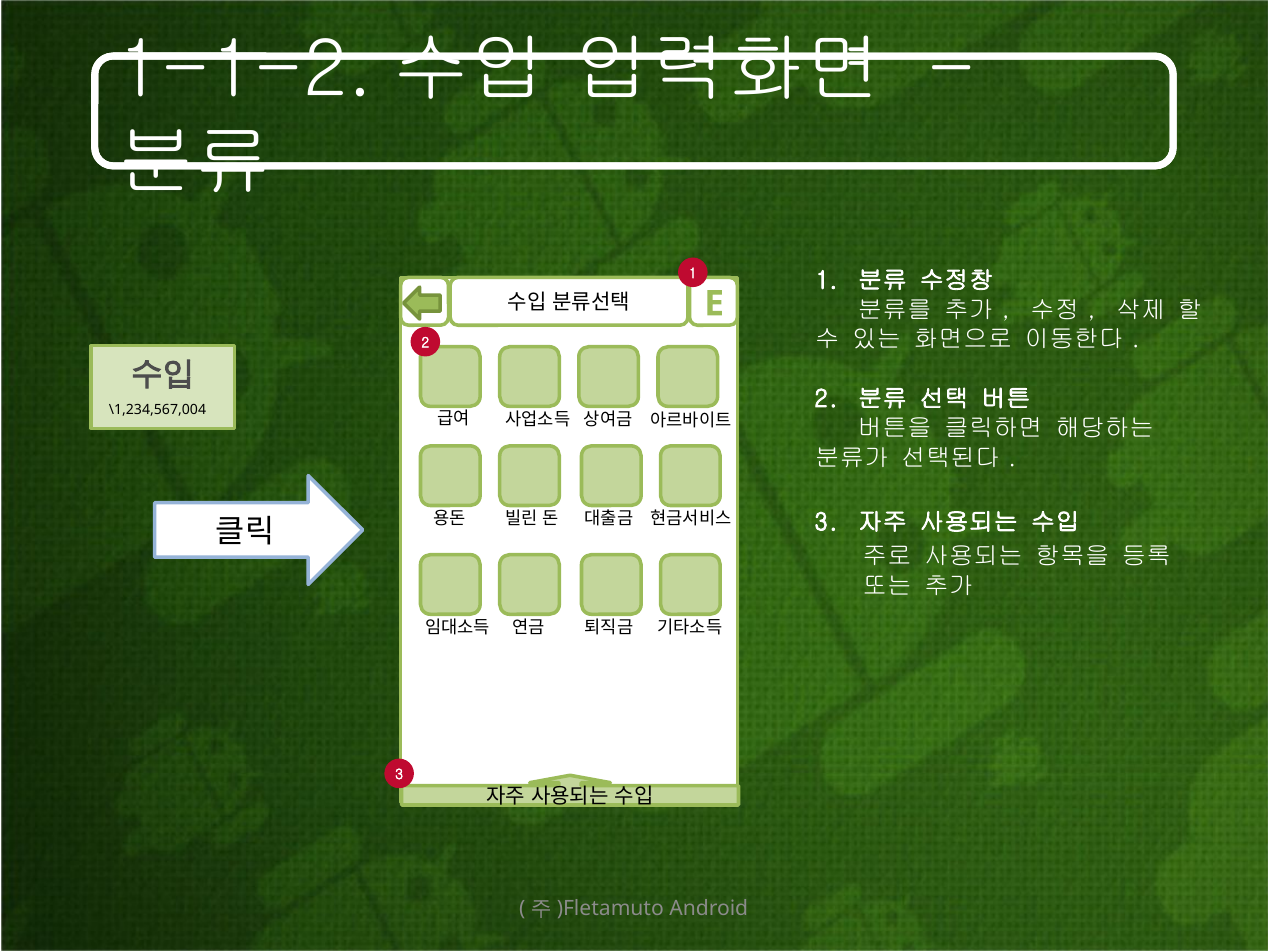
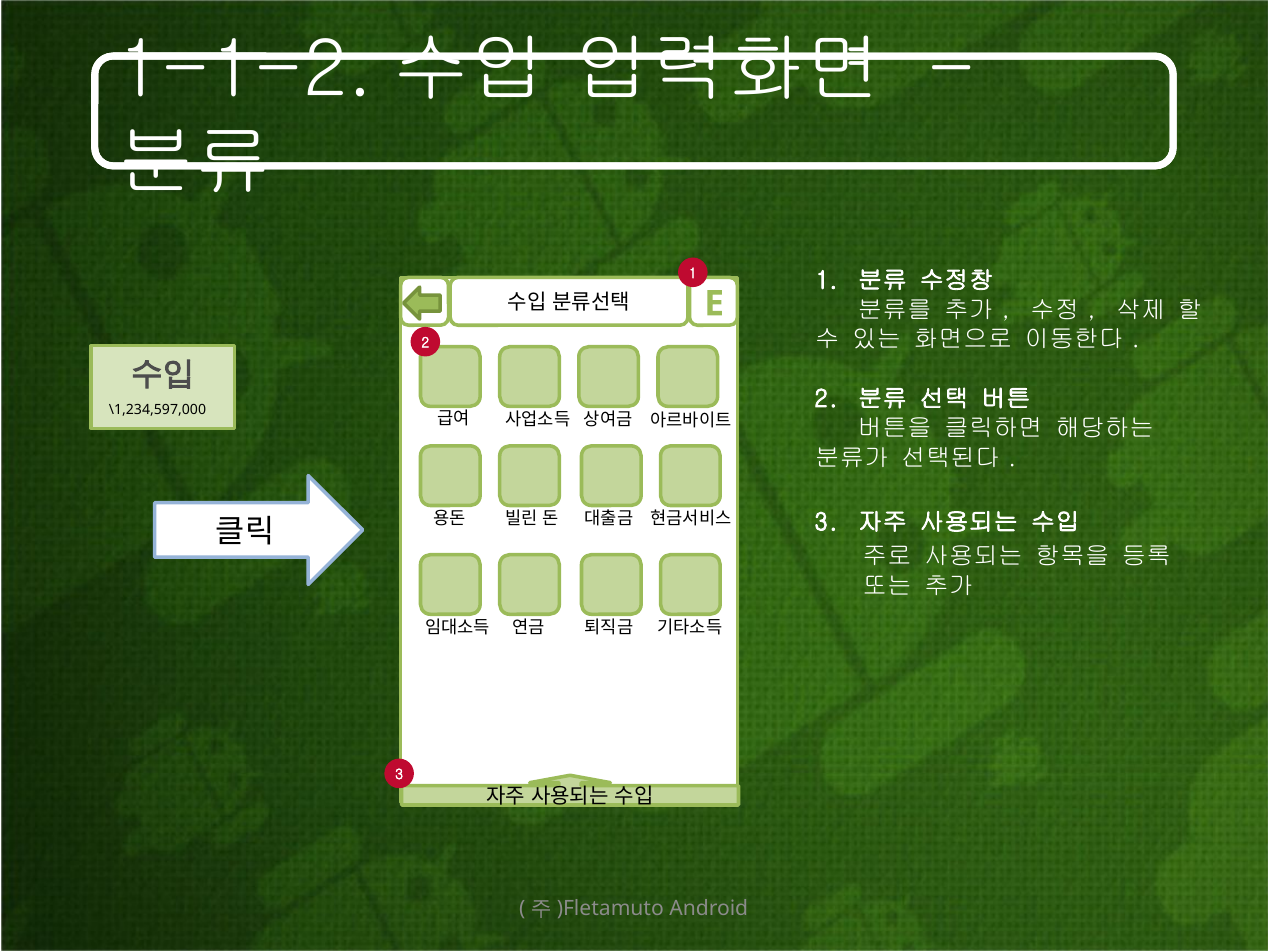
\1,234,567,004: \1,234,567,004 -> \1,234,597,000
